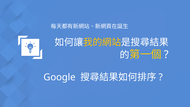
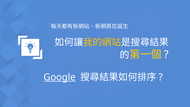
Google underline: none -> present
